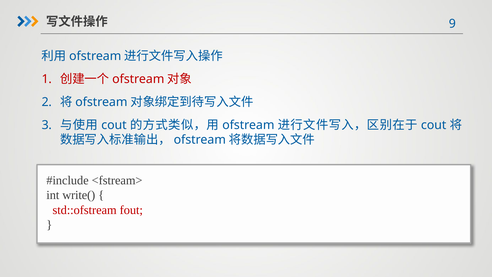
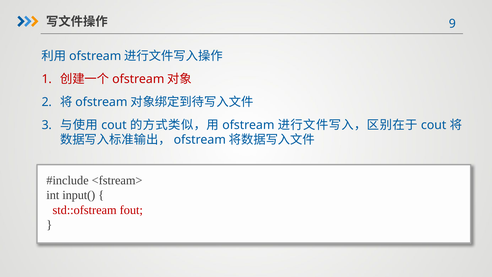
write(: write( -> input(
